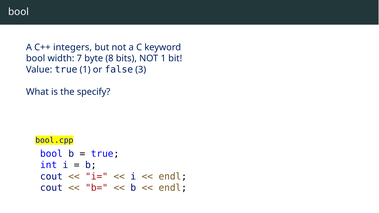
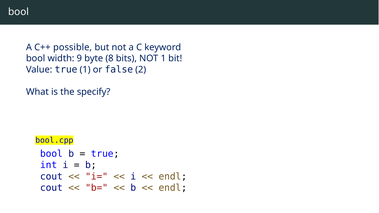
integers: integers -> possible
7: 7 -> 9
3: 3 -> 2
